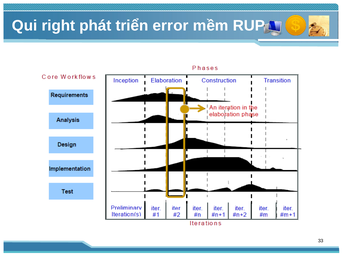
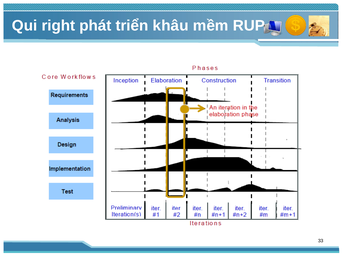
error: error -> khâu
